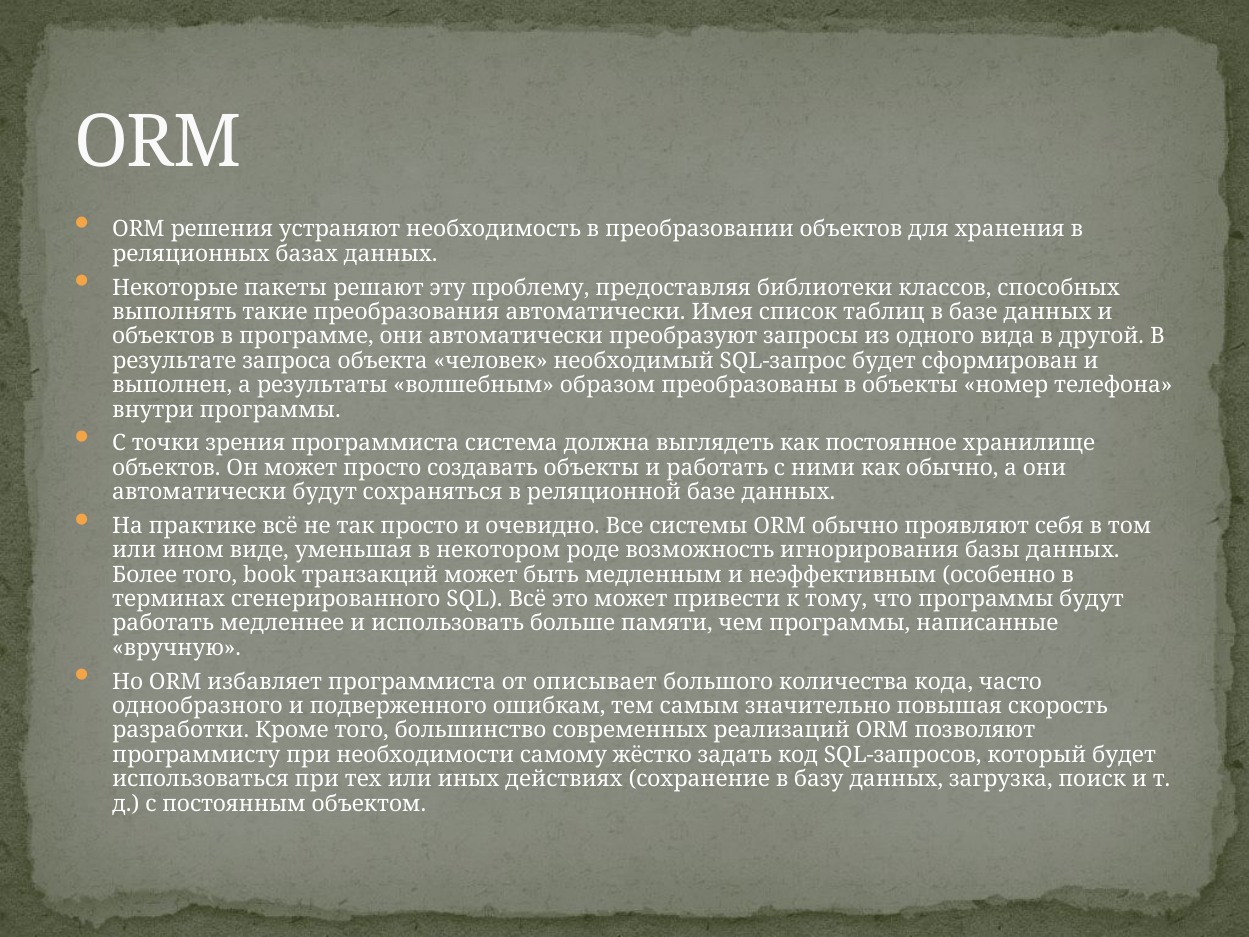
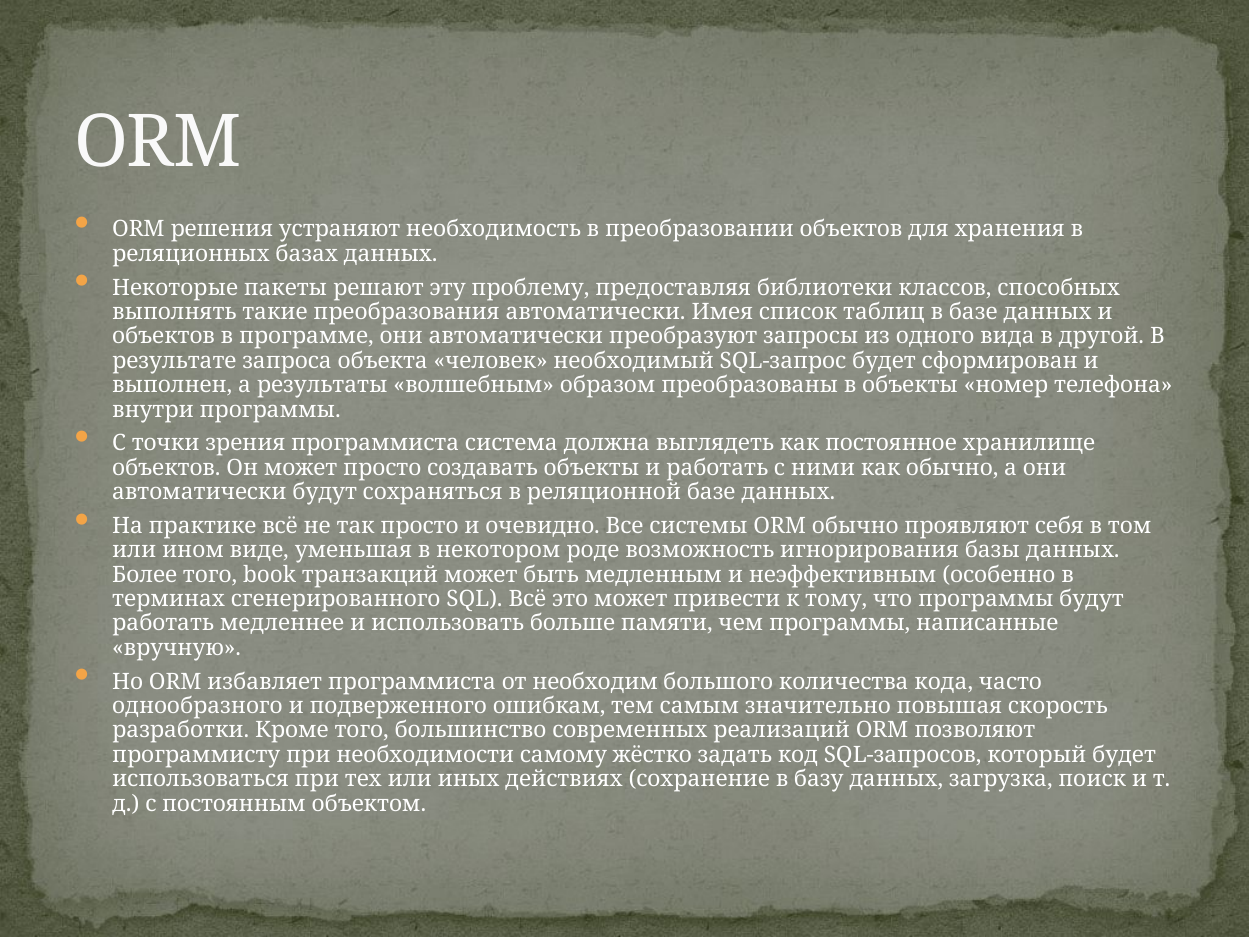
описывает: описывает -> необходим
